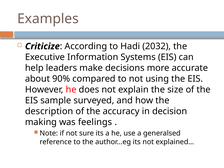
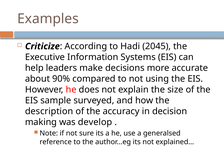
2032: 2032 -> 2045
feelings: feelings -> develop
